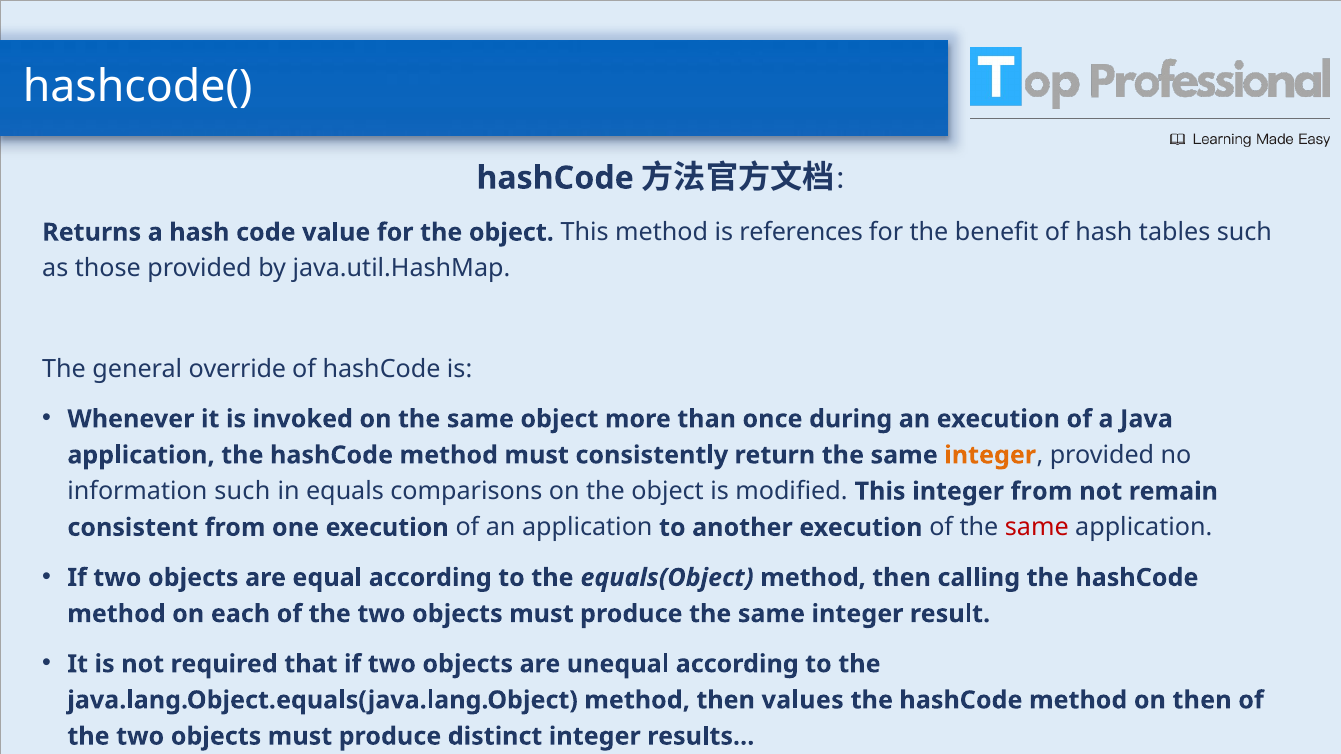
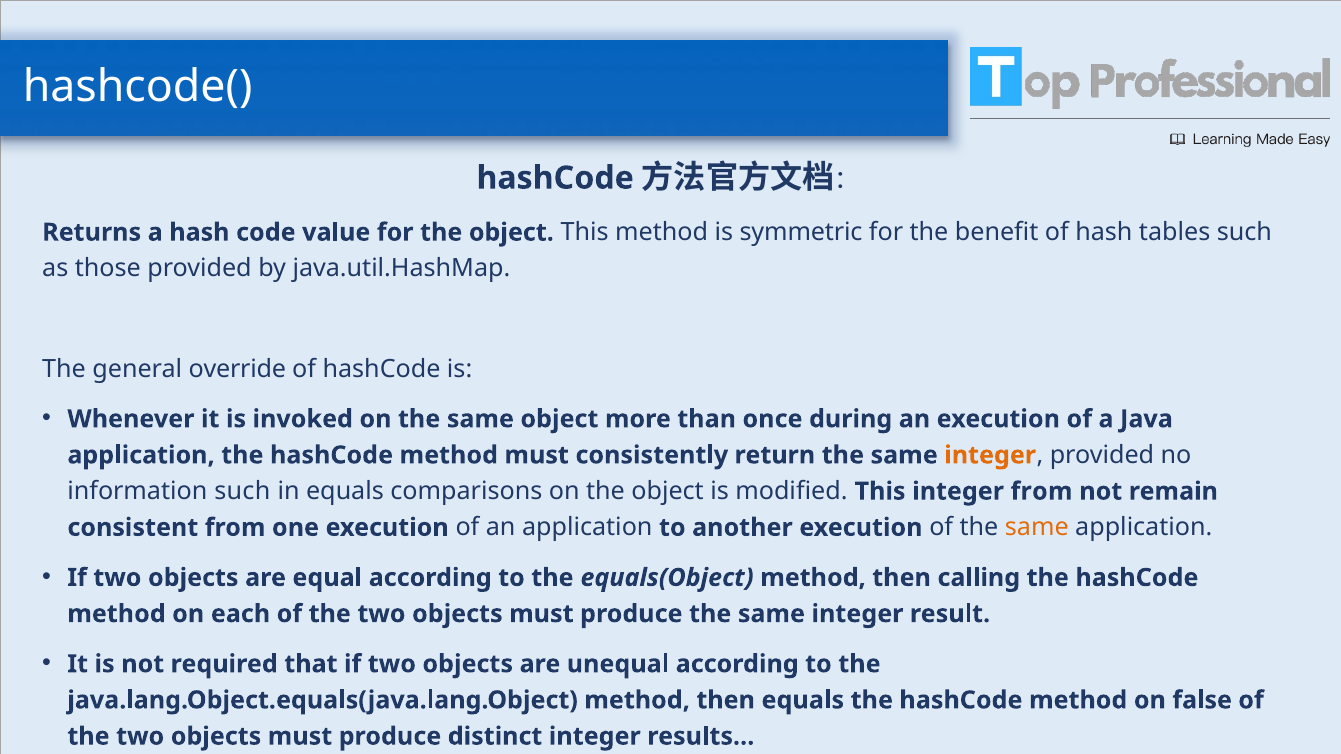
references: references -> symmetric
same at (1037, 528) colour: red -> orange
then values: values -> equals
on then: then -> false
